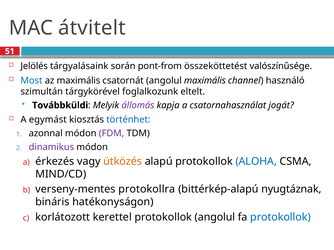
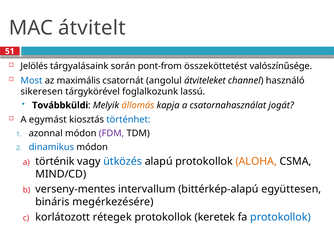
angolul maximális: maximális -> átviteleket
szimultán: szimultán -> sikeresen
eltelt: eltelt -> lassú
állomás colour: purple -> orange
dinamikus colour: purple -> blue
érkezés: érkezés -> történik
ütközés colour: orange -> blue
ALOHA colour: blue -> orange
protokollra: protokollra -> intervallum
nyugtáznak: nyugtáznak -> együttesen
hatékonyságon: hatékonyságon -> megérkezésére
kerettel: kerettel -> rétegek
protokollok angolul: angolul -> keretek
